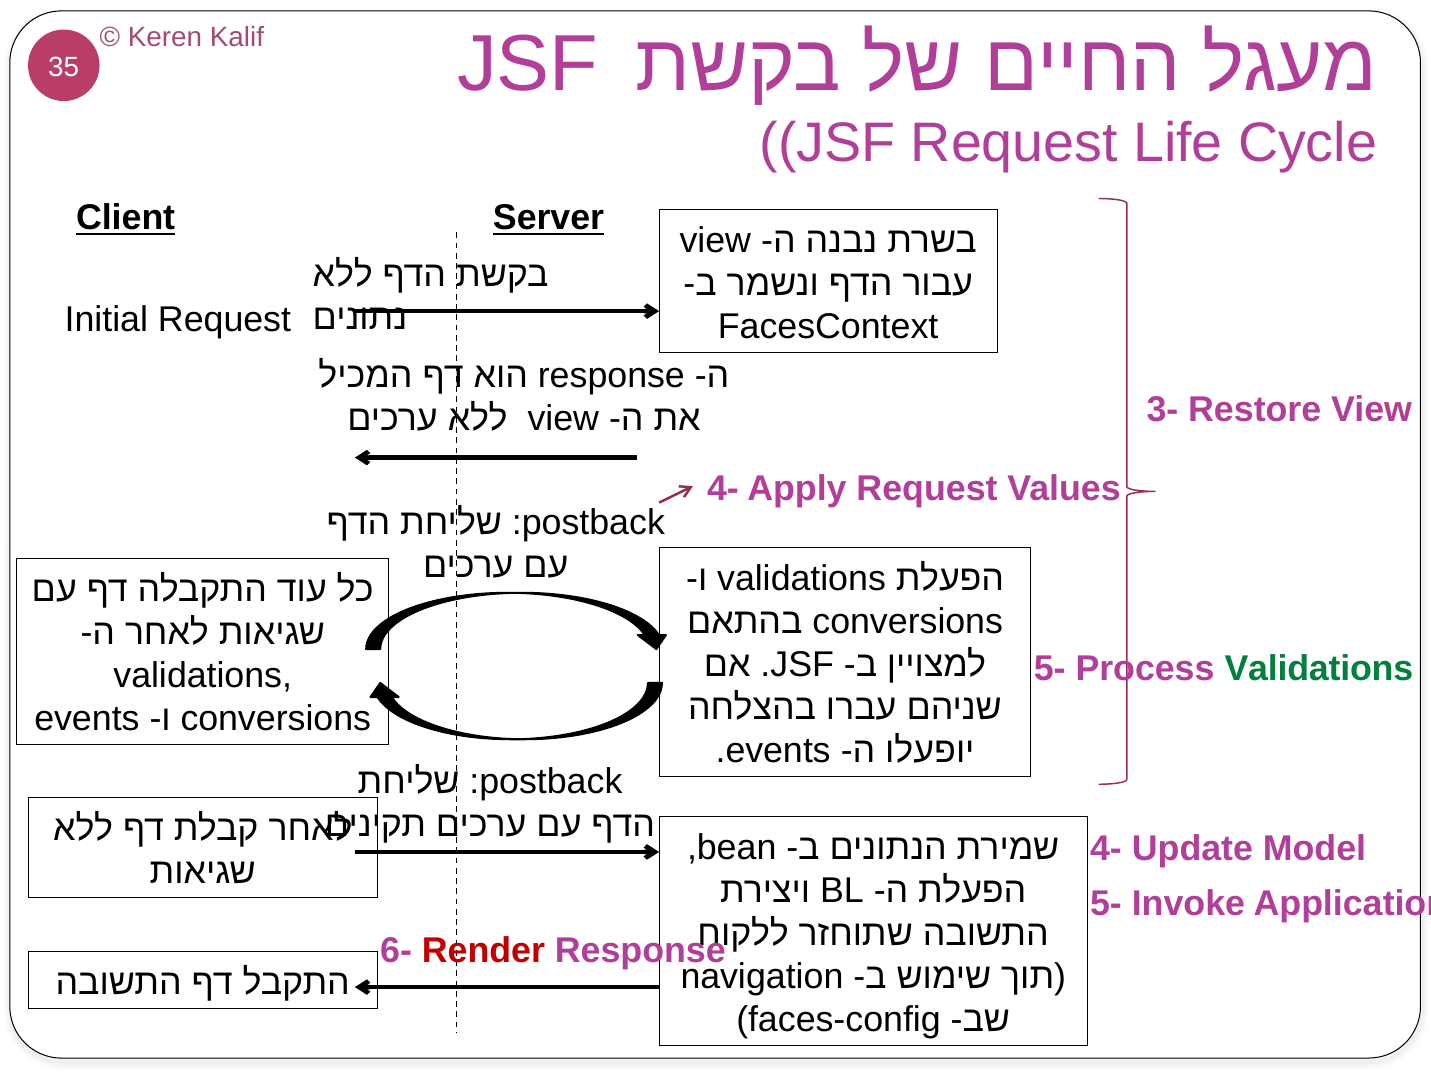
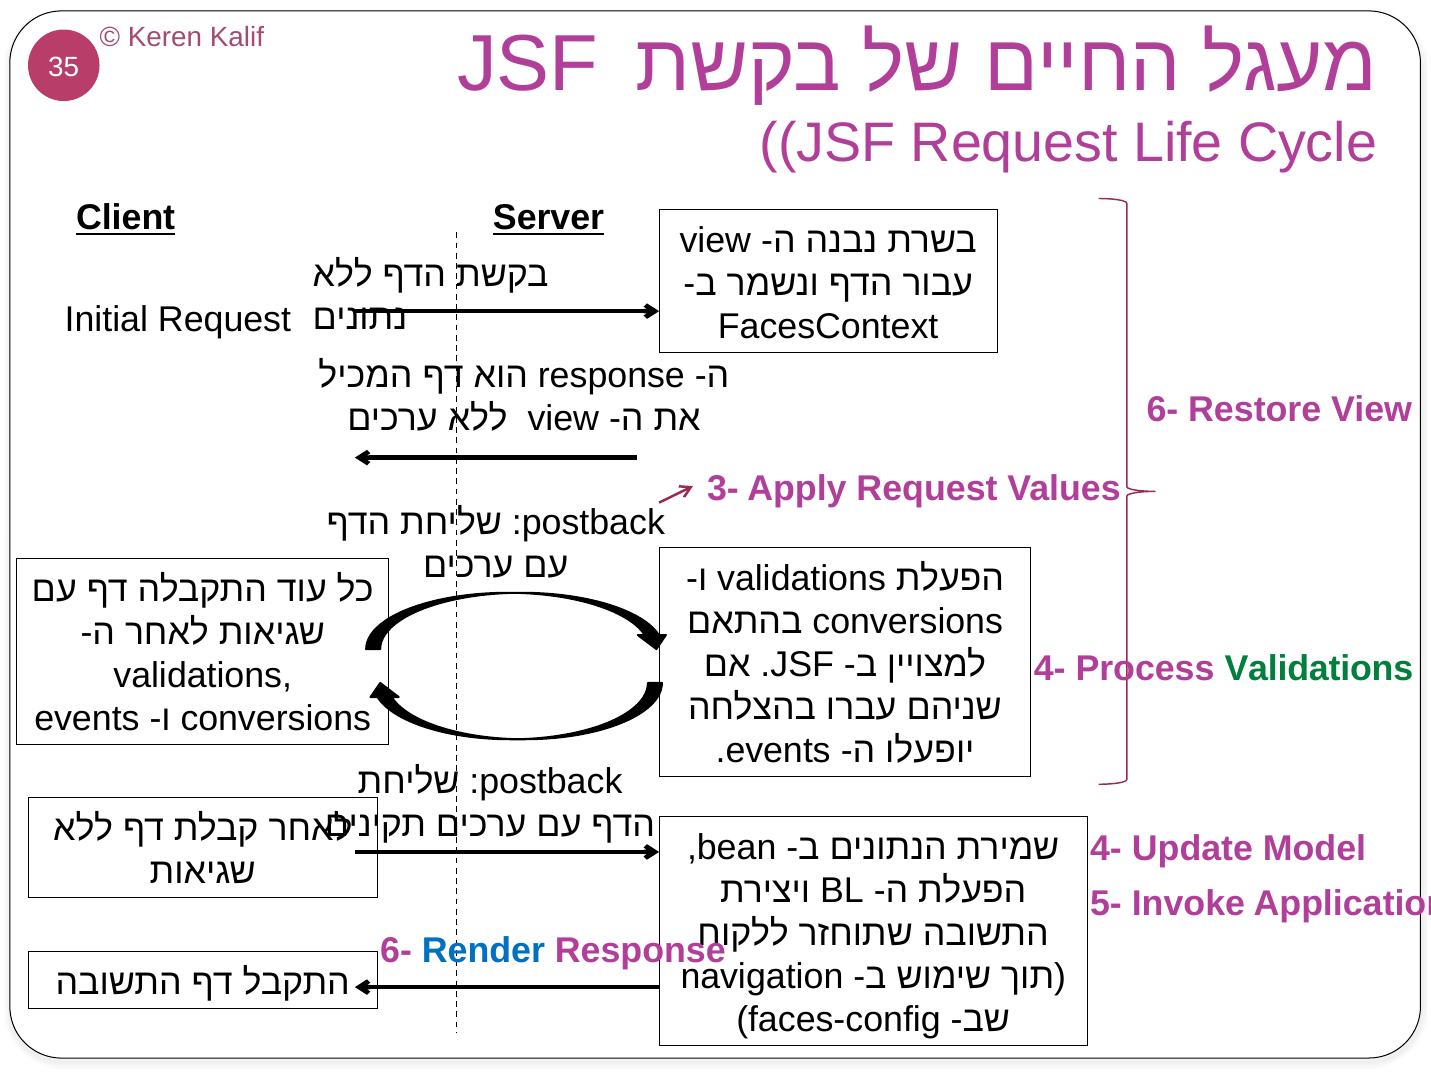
3- at (1162, 410): 3- -> 6-
4- at (723, 489): 4- -> 3-
5- at (1050, 669): 5- -> 4-
Render colour: red -> blue
